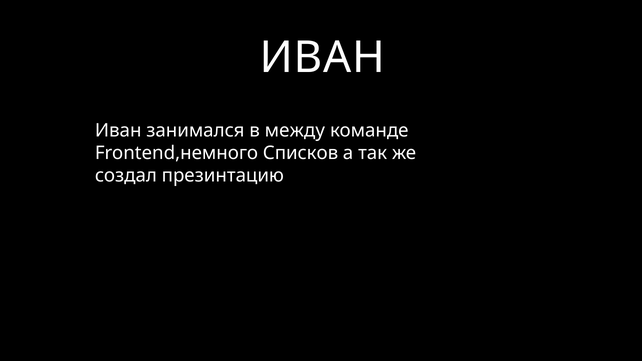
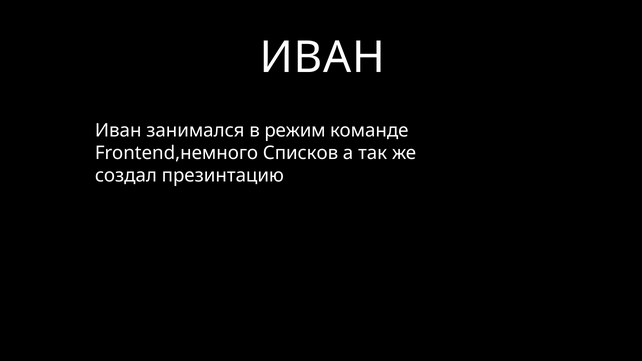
между: между -> режим
